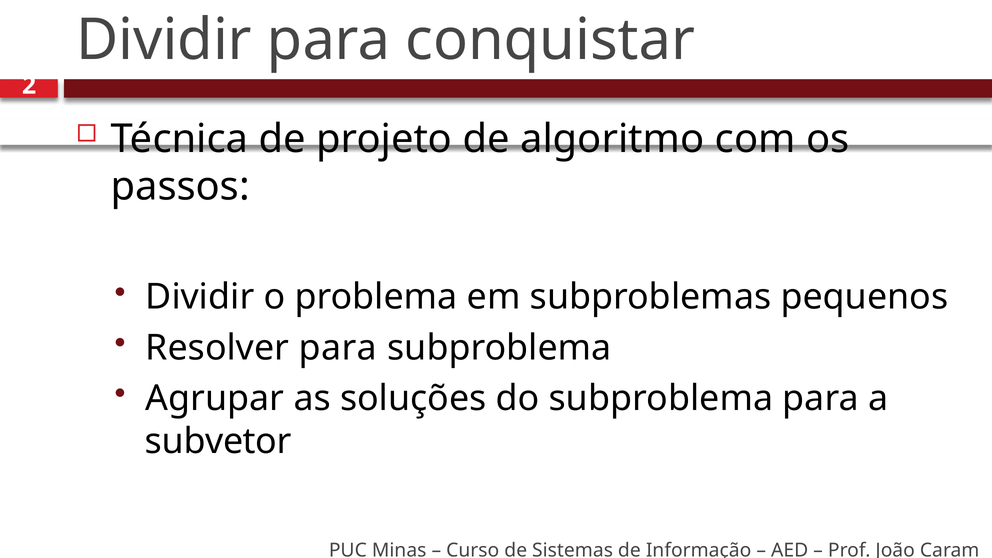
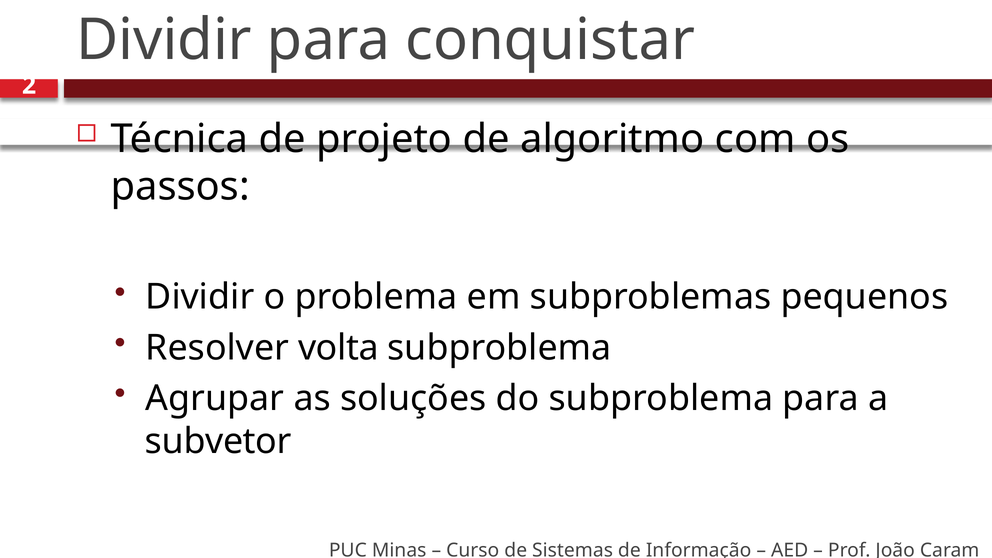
Resolver para: para -> volta
